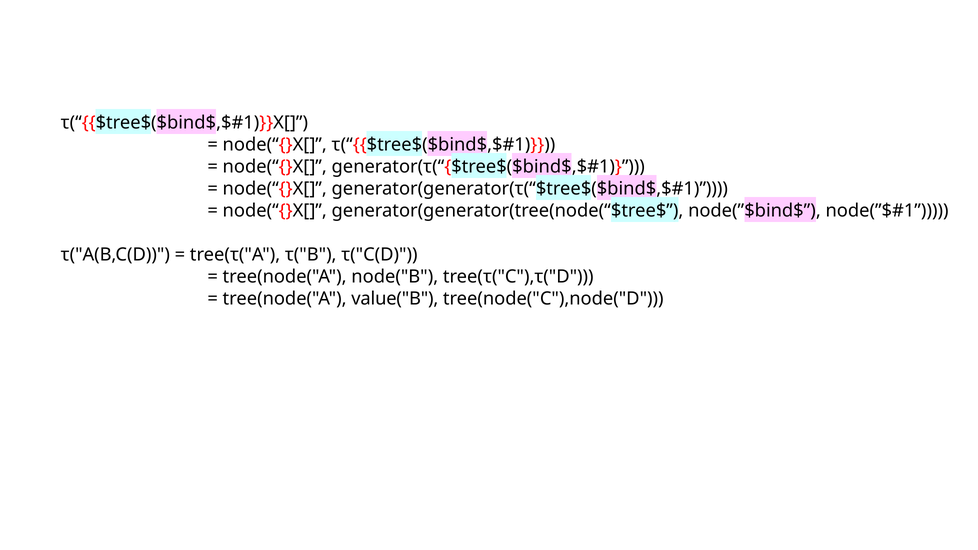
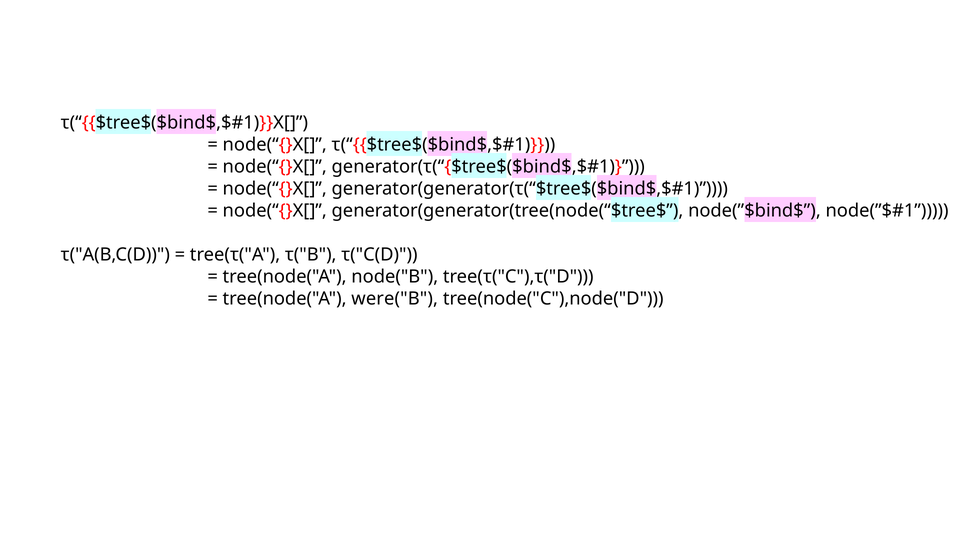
value("B: value("B -> were("B
